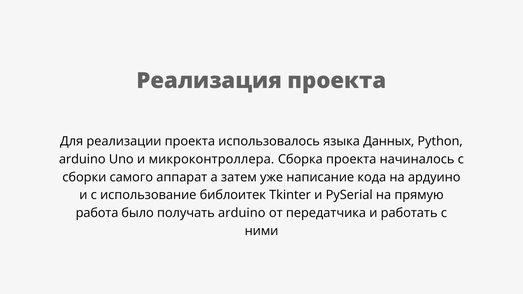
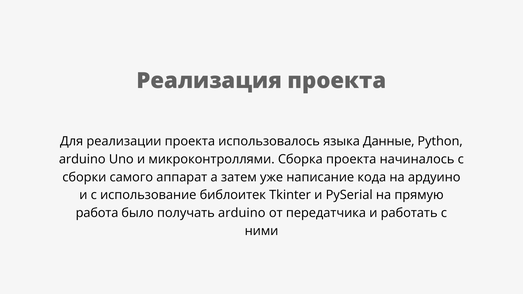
Данных: Данных -> Данные
микроконтроллера: микроконтроллера -> микроконтроллями
